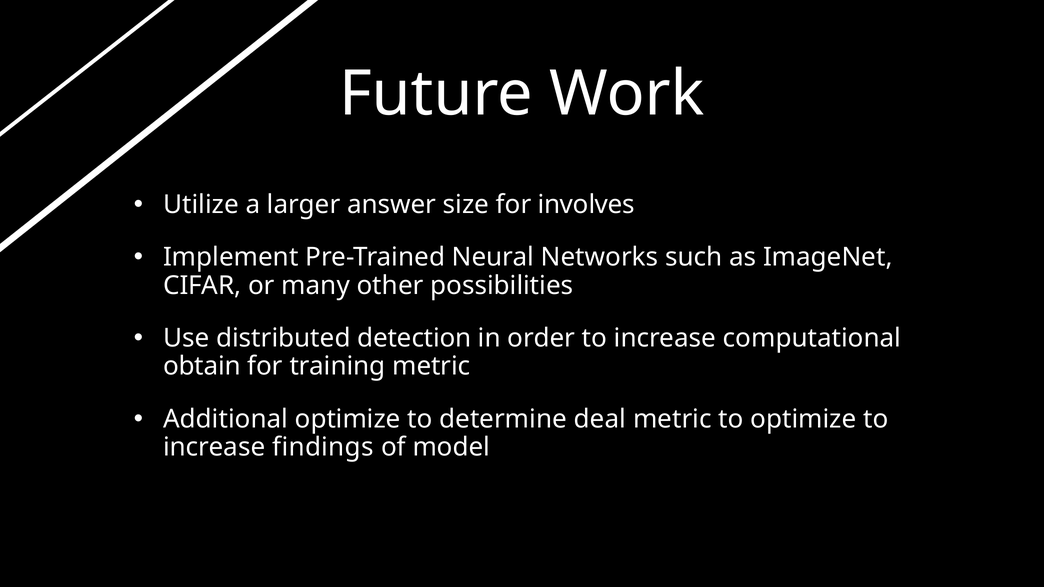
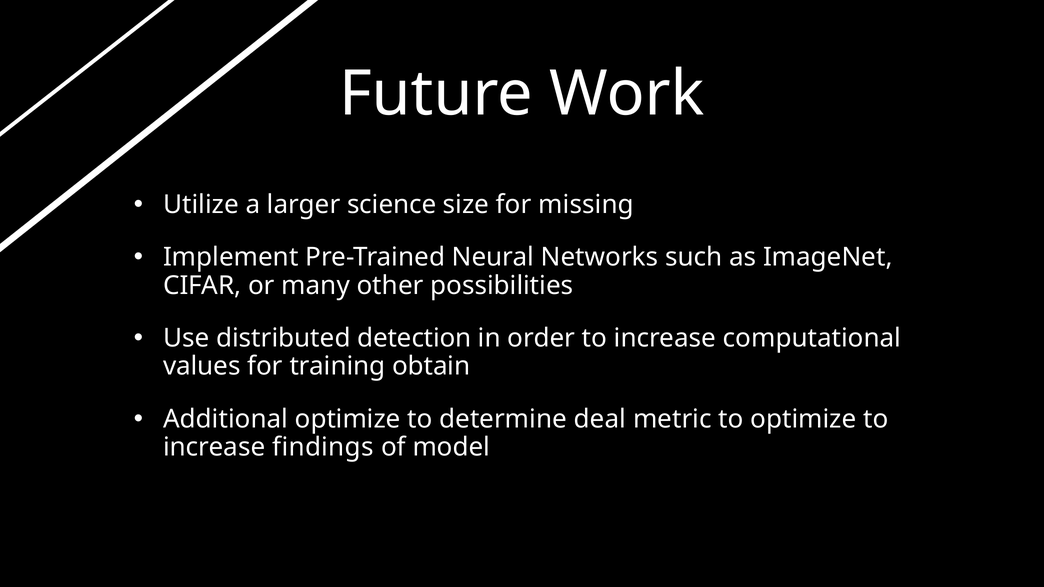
answer: answer -> science
involves: involves -> missing
obtain: obtain -> values
training metric: metric -> obtain
